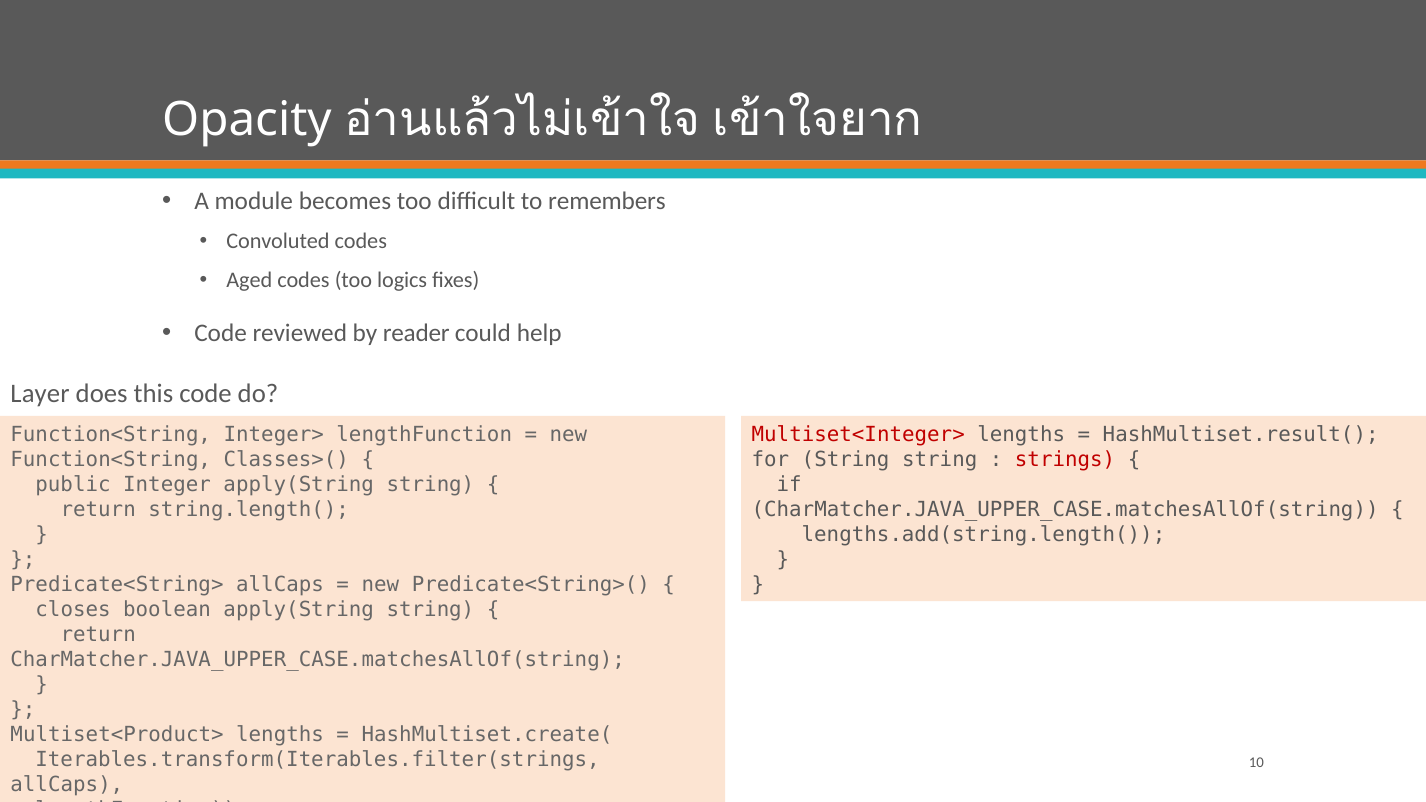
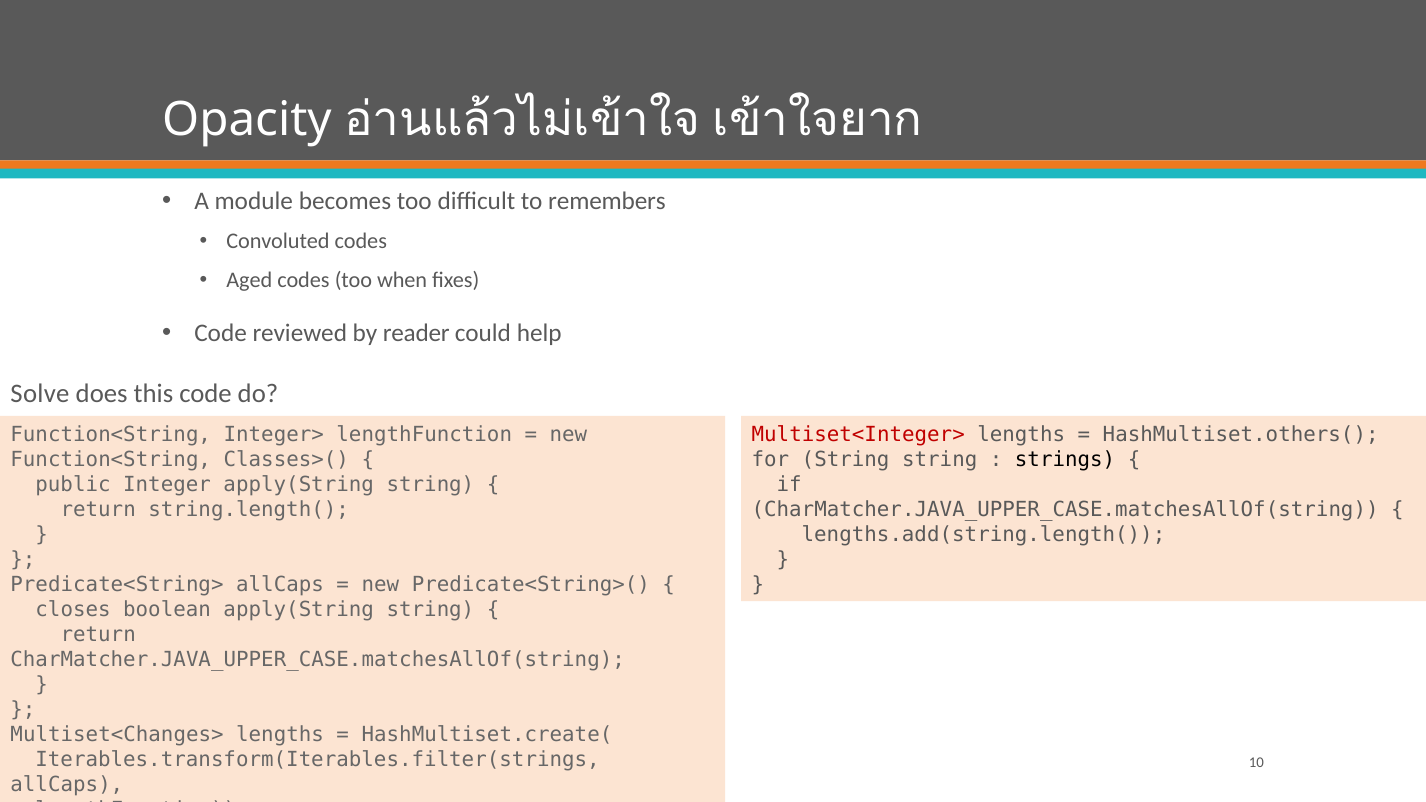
logics: logics -> when
Layer: Layer -> Solve
HashMultiset.result(: HashMultiset.result( -> HashMultiset.others(
strings colour: red -> black
Multiset<Product>: Multiset<Product> -> Multiset<Changes>
